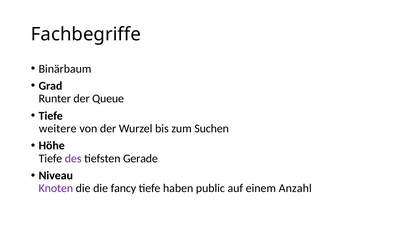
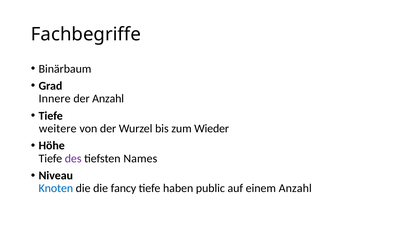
Runter: Runter -> Innere
der Queue: Queue -> Anzahl
Suchen: Suchen -> Wieder
Gerade: Gerade -> Names
Knoten colour: purple -> blue
